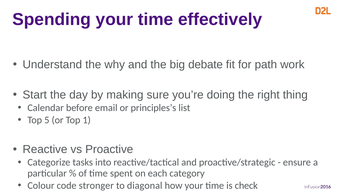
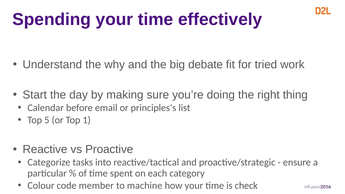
path: path -> tried
stronger: stronger -> member
diagonal: diagonal -> machine
